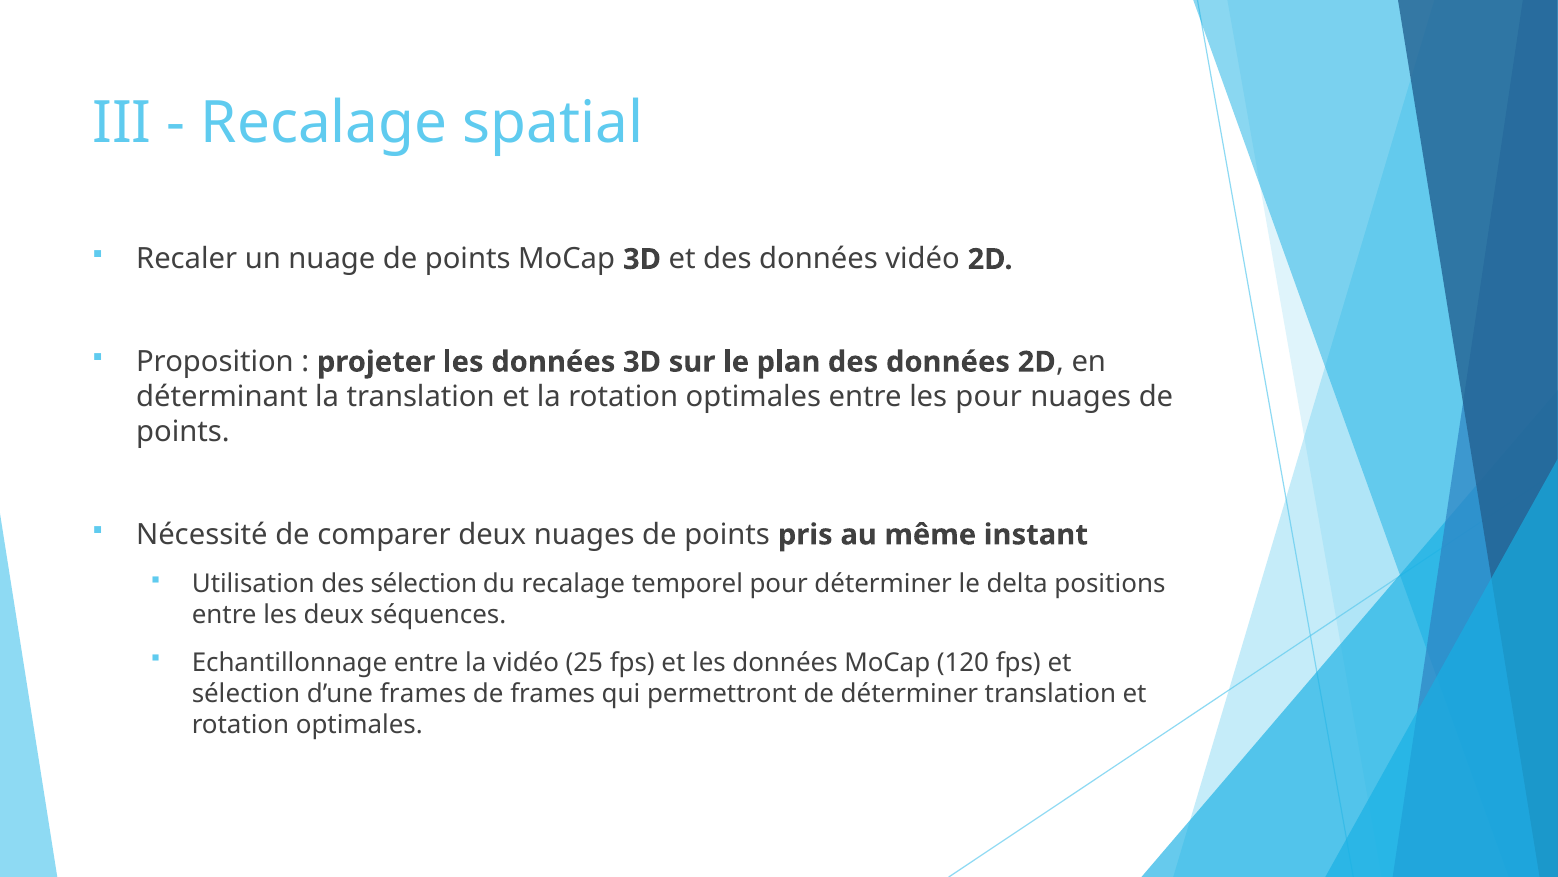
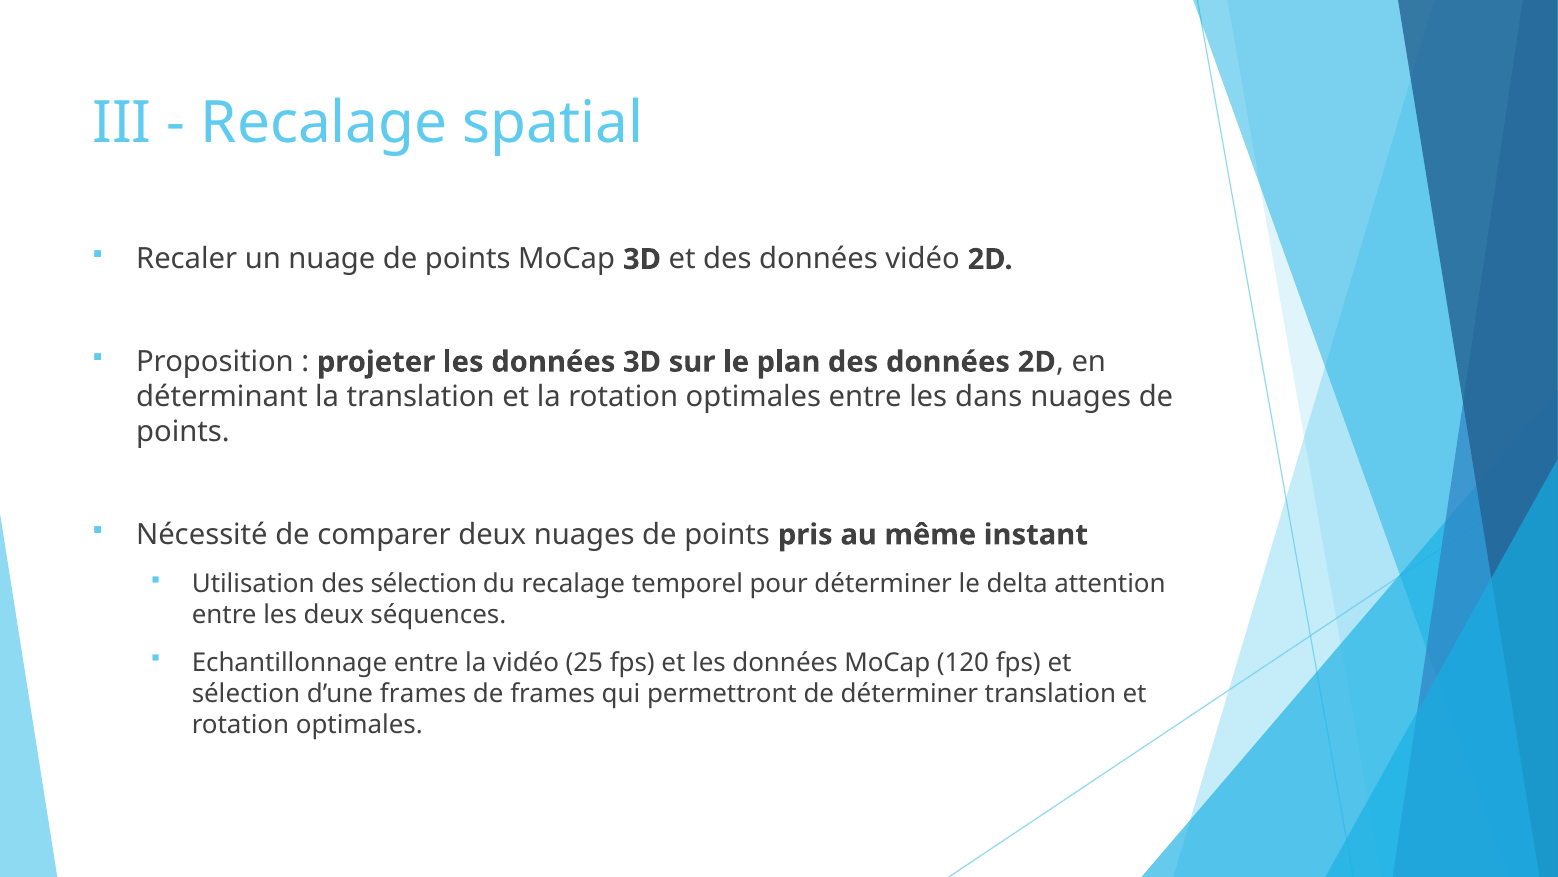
les pour: pour -> dans
positions: positions -> attention
